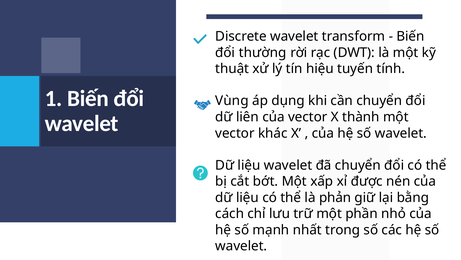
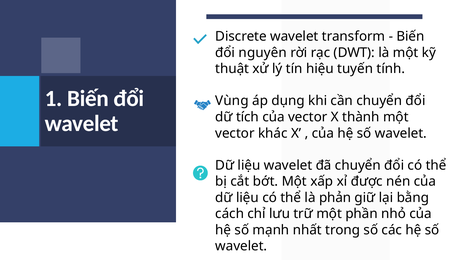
thường: thường -> nguyên
liên: liên -> tích
